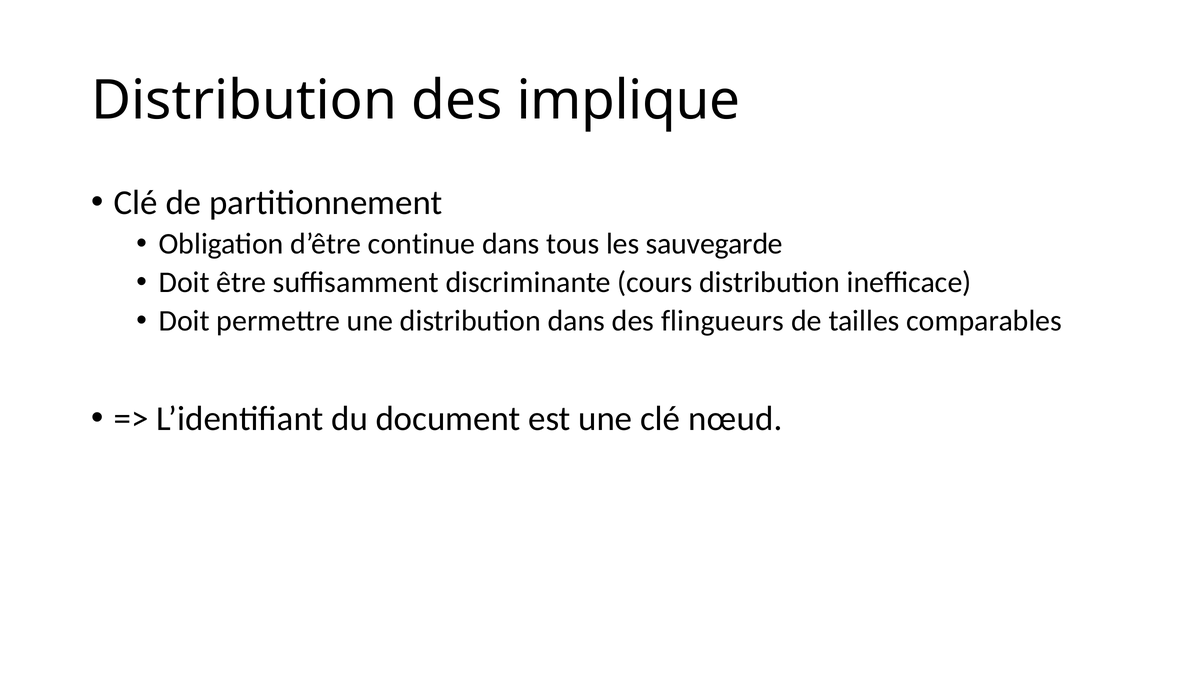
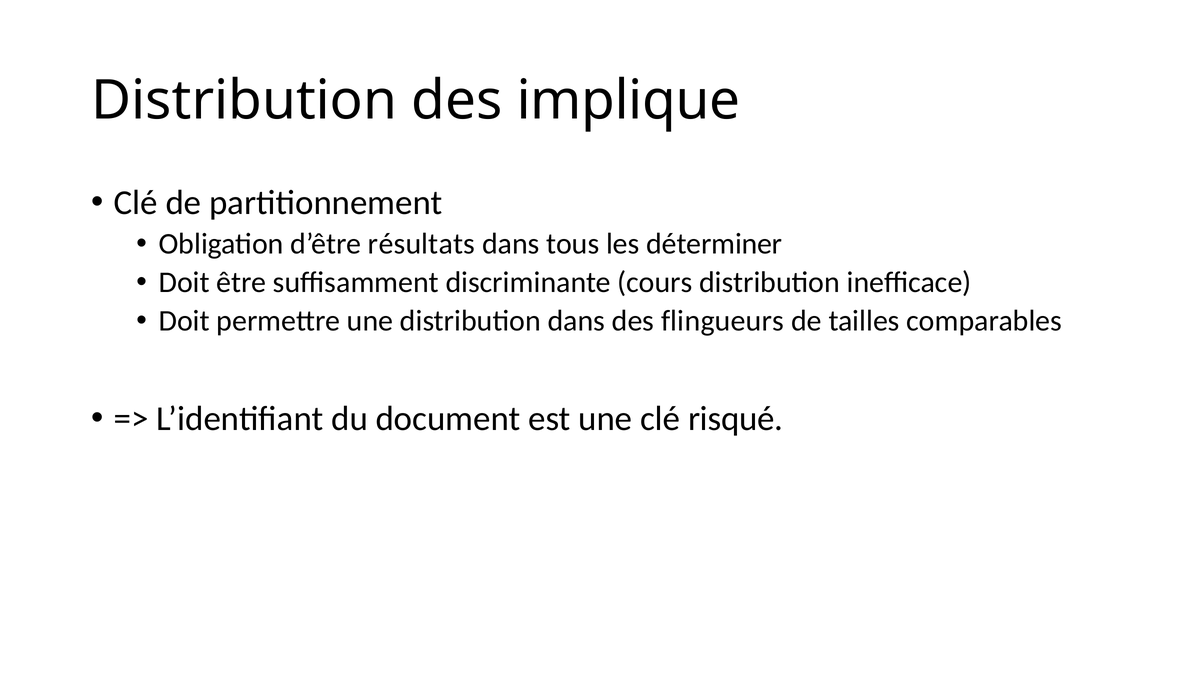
continue: continue -> résultats
sauvegarde: sauvegarde -> déterminer
nœud: nœud -> risqué
